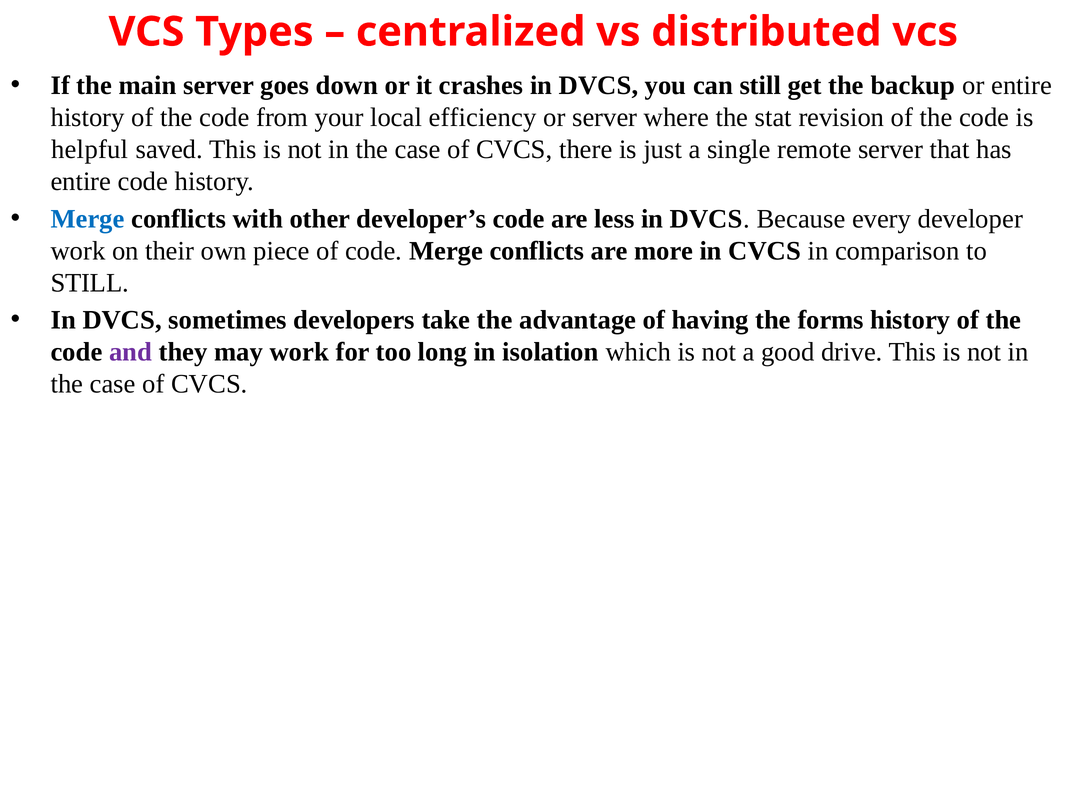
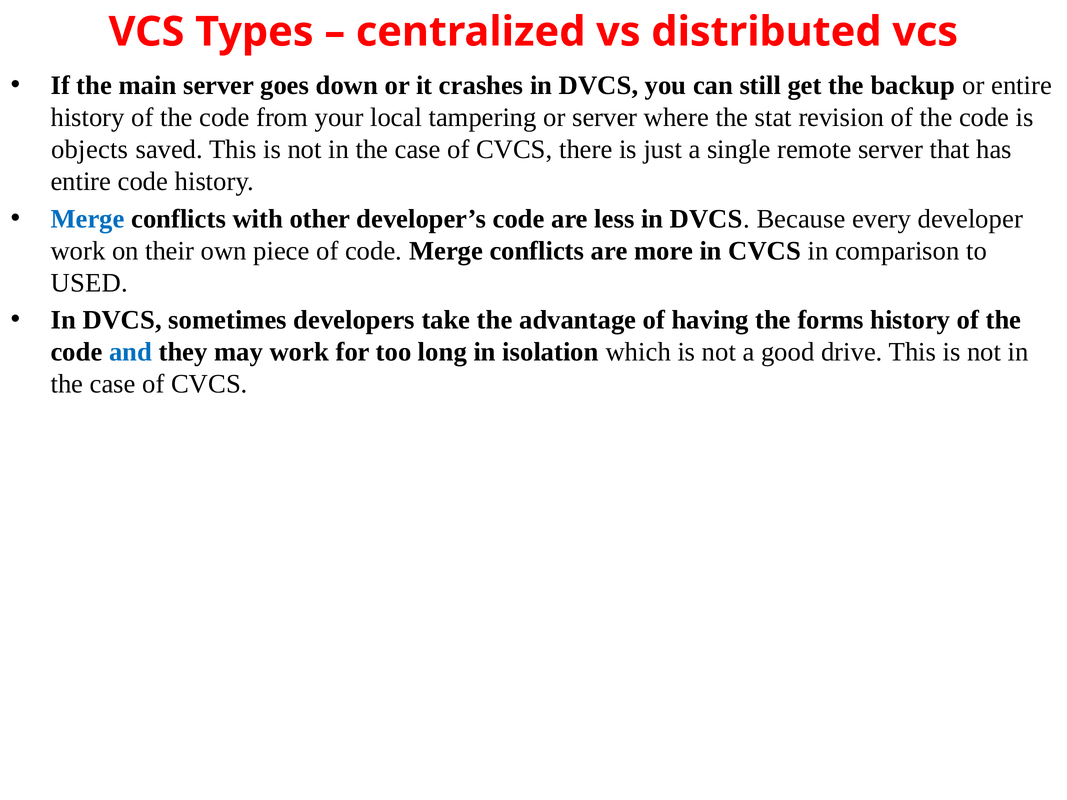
efficiency: efficiency -> tampering
helpful: helpful -> objects
STILL at (90, 283): STILL -> USED
and colour: purple -> blue
